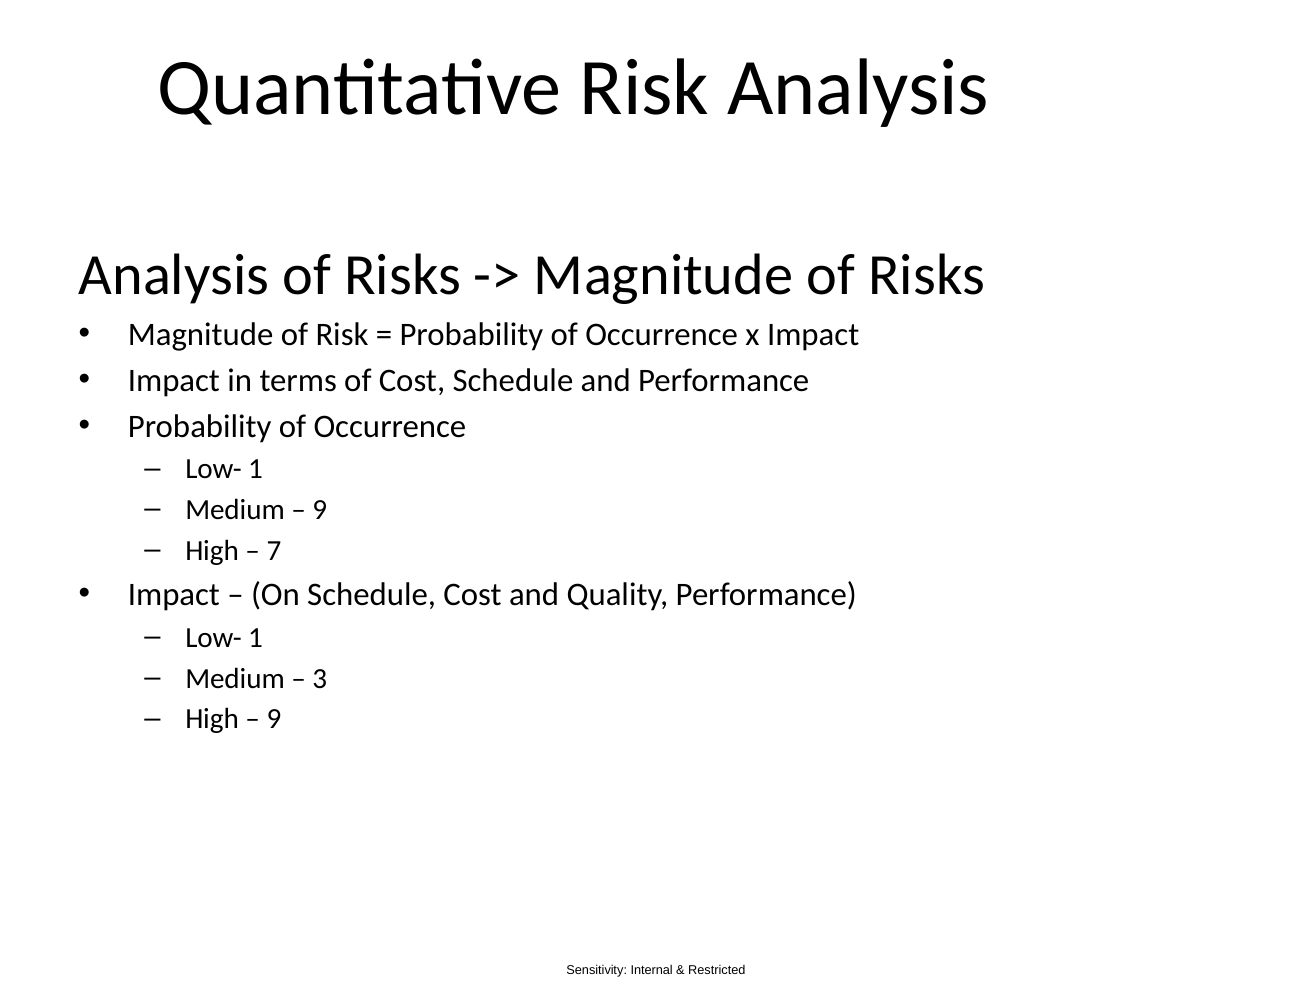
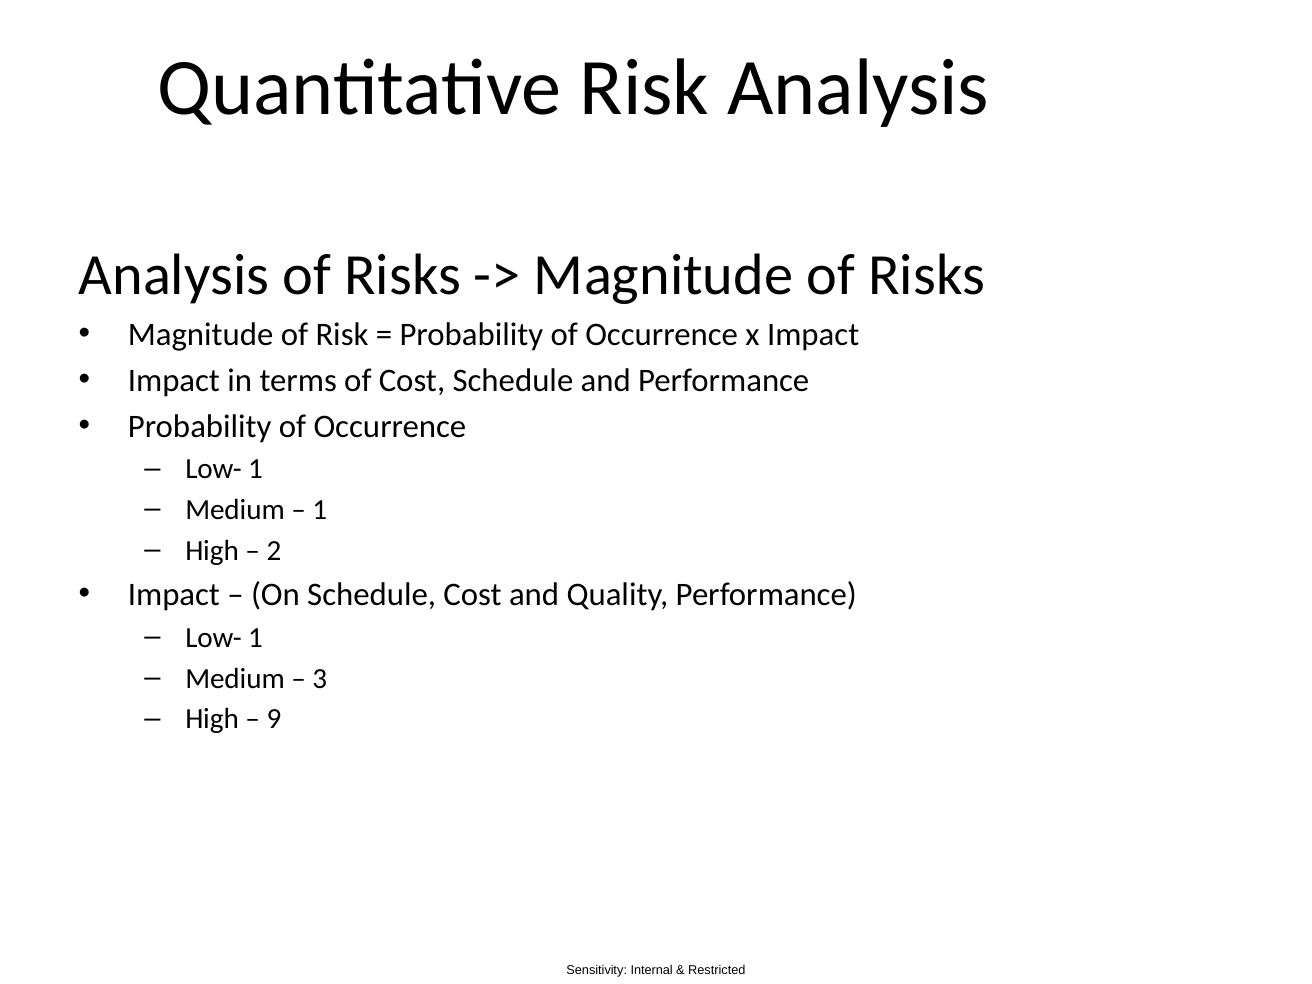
9 at (320, 510): 9 -> 1
7: 7 -> 2
